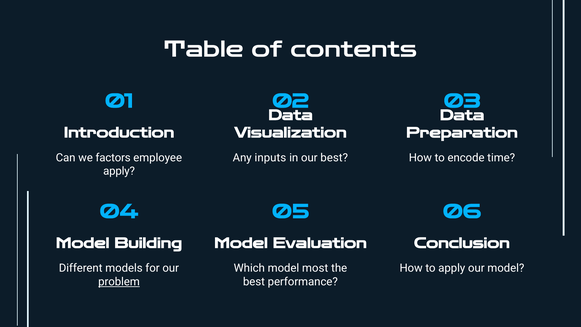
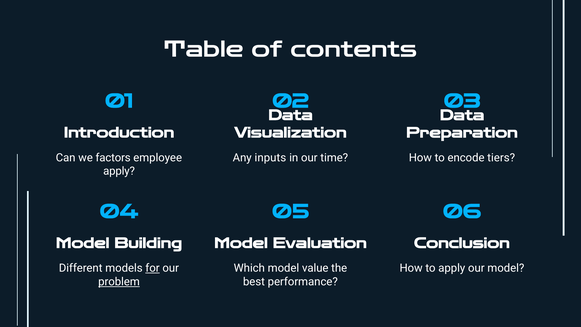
our best: best -> time
time: time -> tiers
for underline: none -> present
most: most -> value
